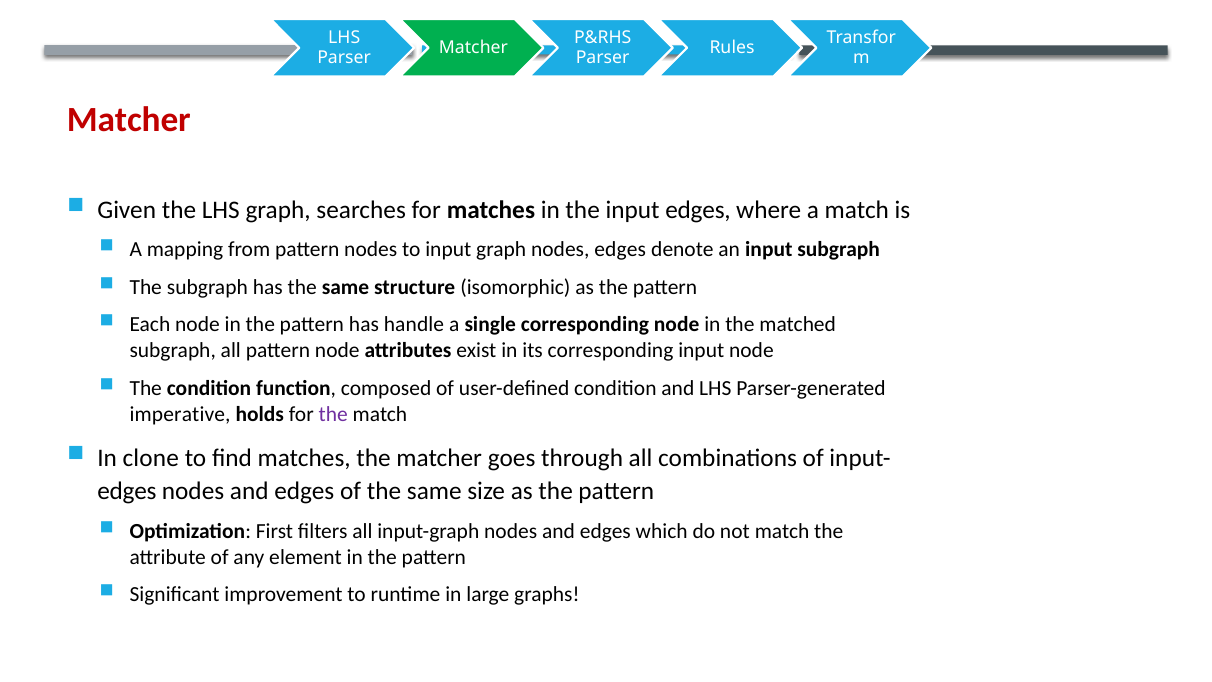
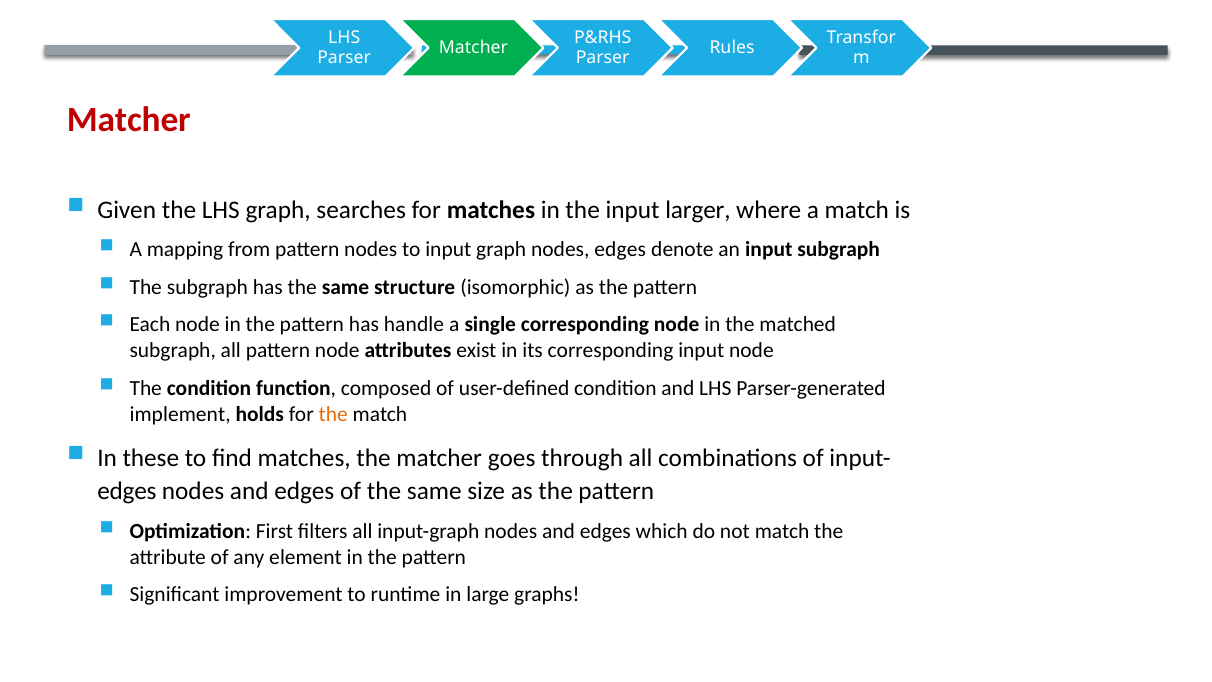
input edges: edges -> larger
imperative: imperative -> implement
the at (333, 414) colour: purple -> orange
clone: clone -> these
